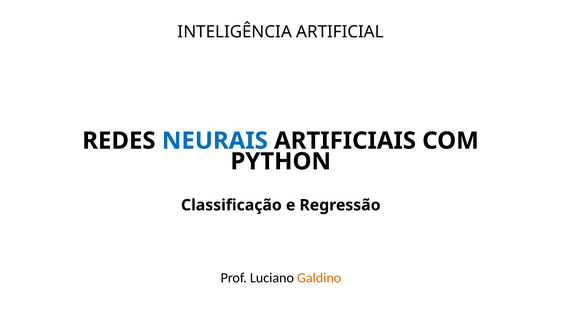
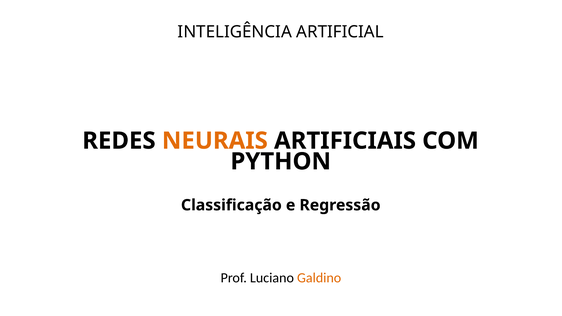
NEURAIS colour: blue -> orange
